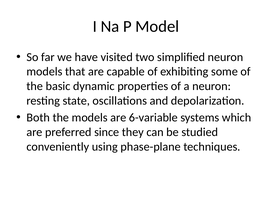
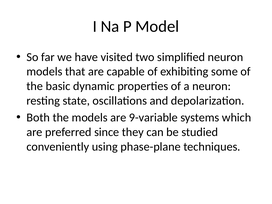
6-variable: 6-variable -> 9-variable
